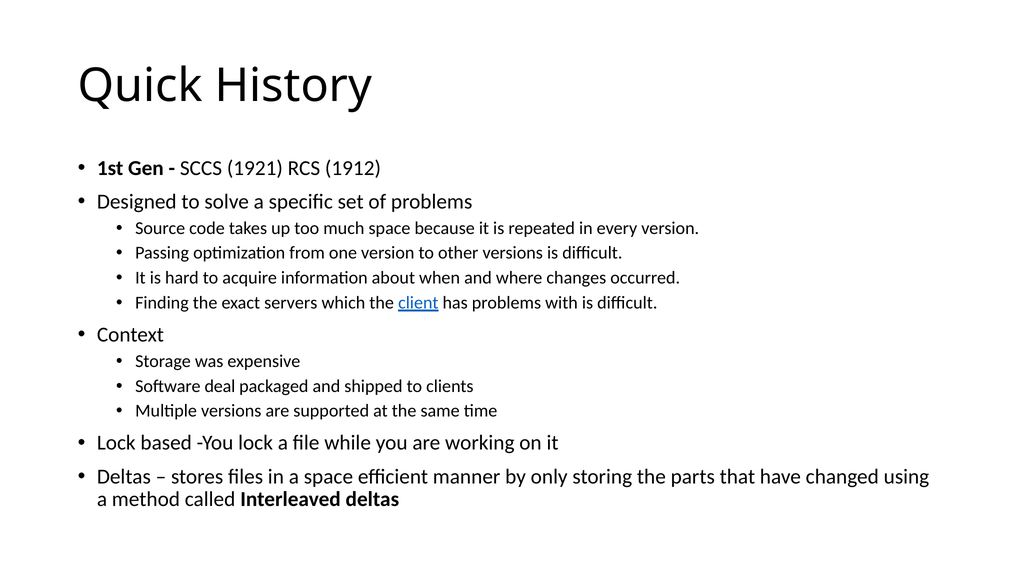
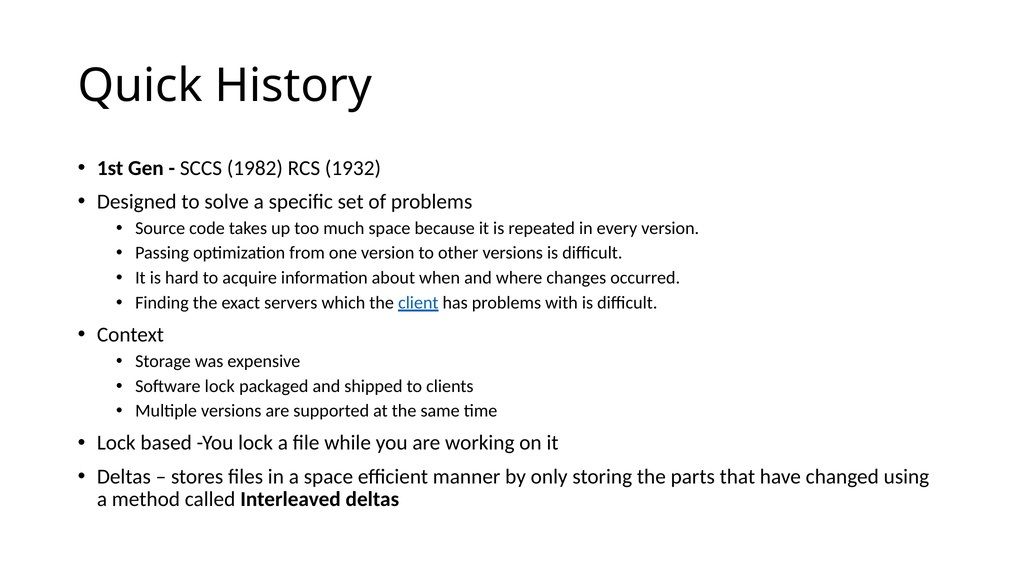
1921: 1921 -> 1982
1912: 1912 -> 1932
Software deal: deal -> lock
